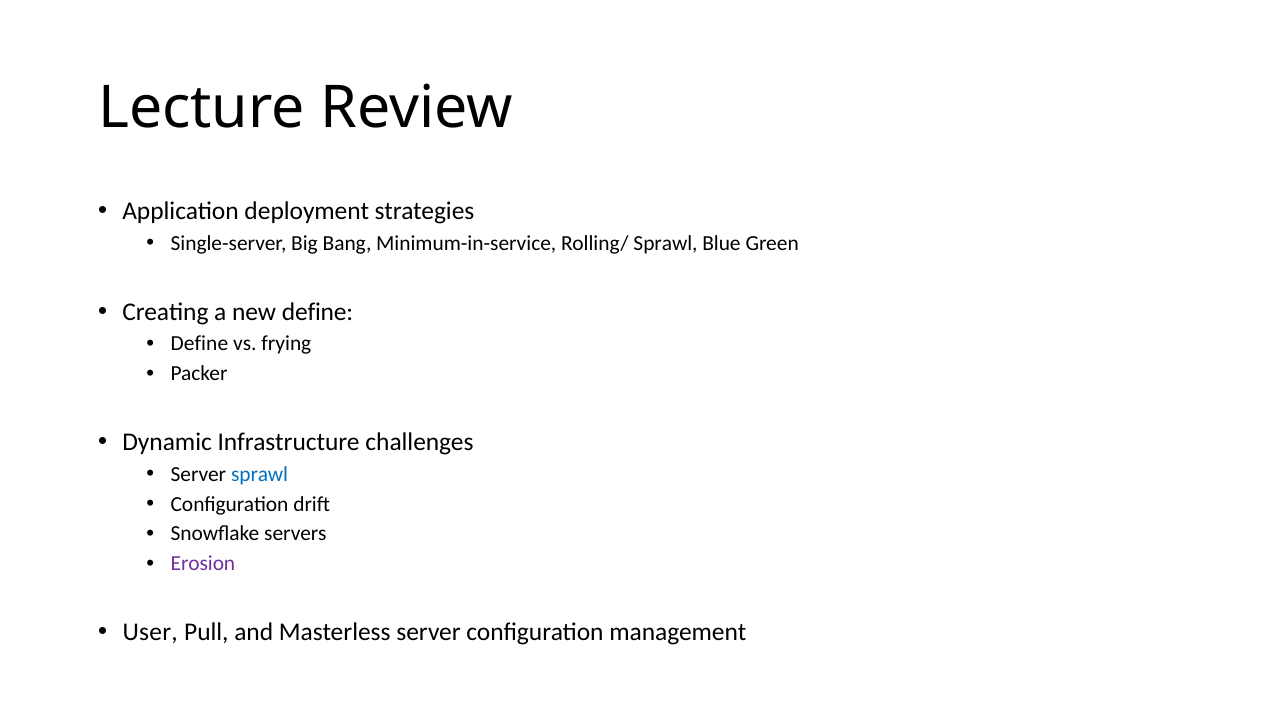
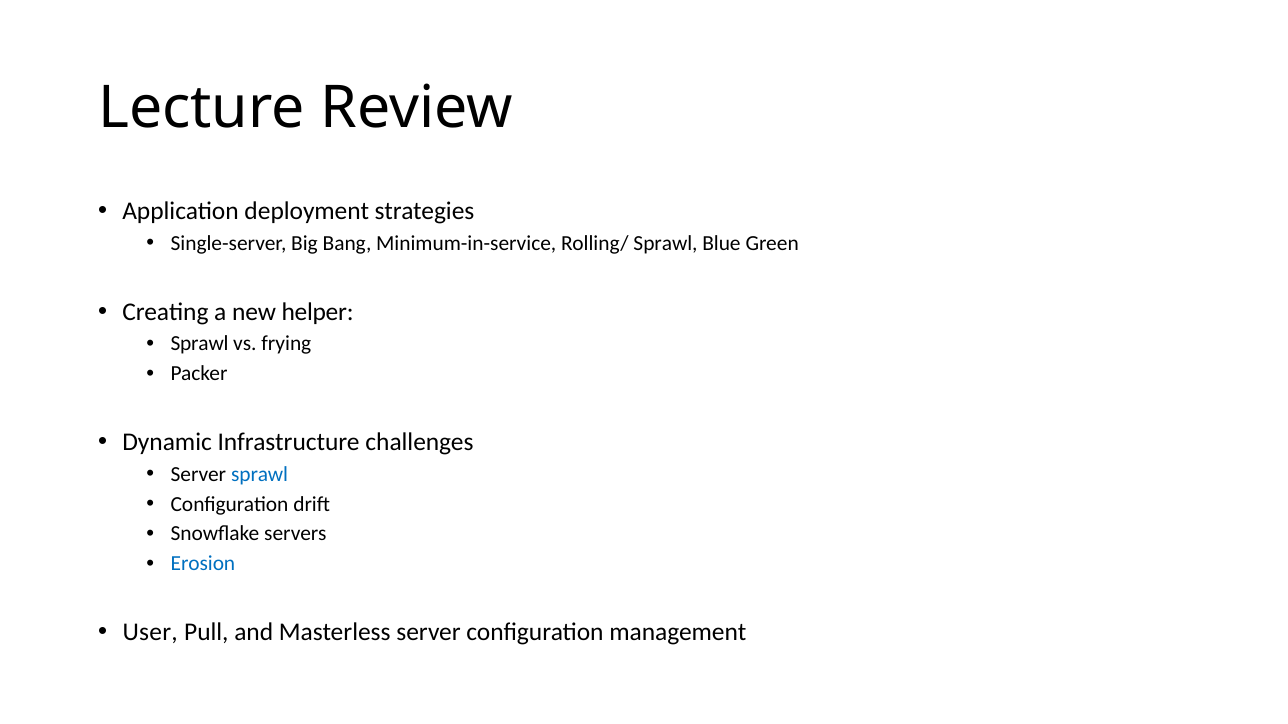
new define: define -> helper
Define at (199, 344): Define -> Sprawl
Erosion colour: purple -> blue
